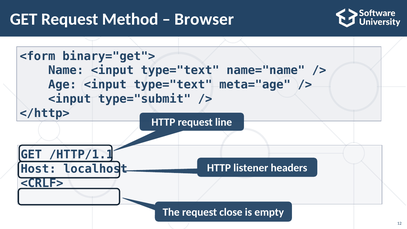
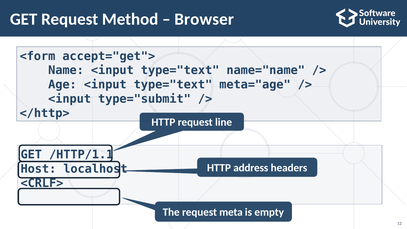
binary="get">: binary="get"> -> accept="get">
listener: listener -> address
close: close -> meta
